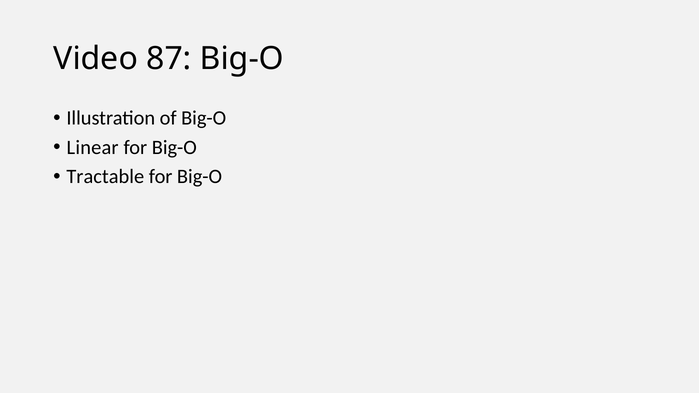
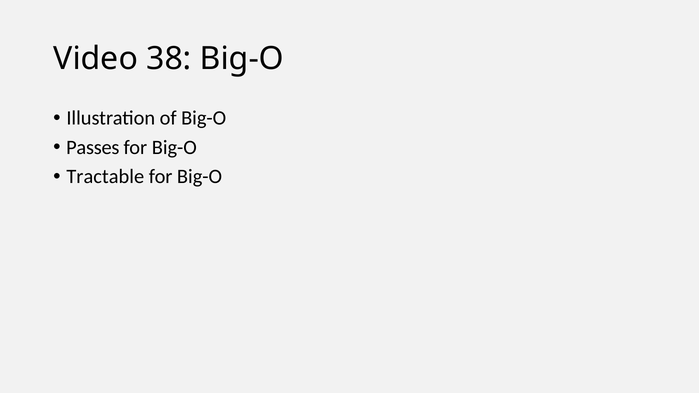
87: 87 -> 38
Linear: Linear -> Passes
